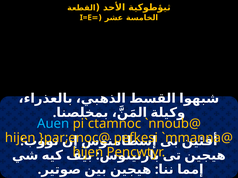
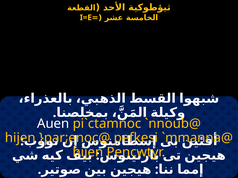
Auen colour: light blue -> white
